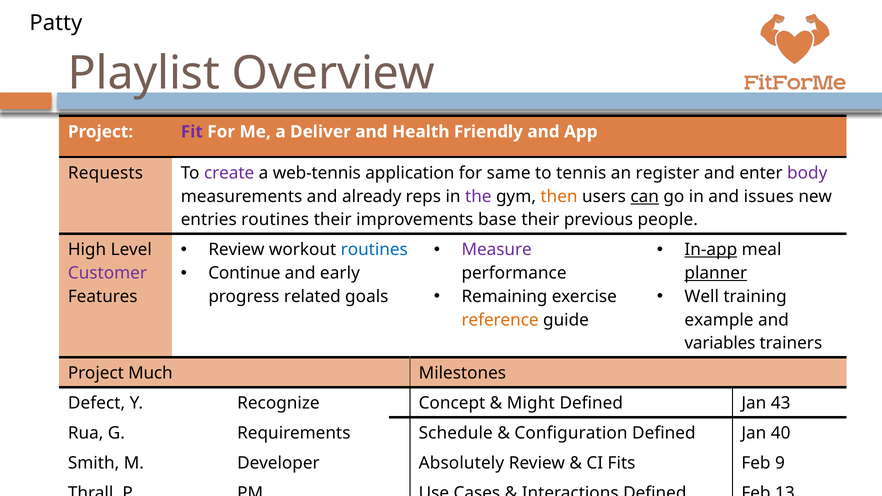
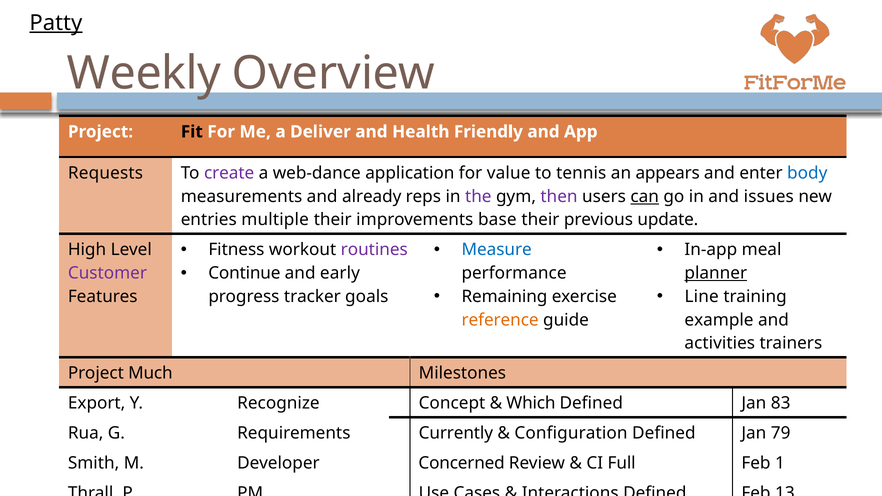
Patty underline: none -> present
Playlist: Playlist -> Weekly
Fit colour: purple -> black
web-tennis: web-tennis -> web-dance
same: same -> value
register: register -> appears
body colour: purple -> blue
then colour: orange -> purple
entries routines: routines -> multiple
people: people -> update
Review at (236, 250): Review -> Fitness
routines at (374, 250) colour: blue -> purple
Measure colour: purple -> blue
In-app underline: present -> none
Well: Well -> Line
related: related -> tracker
variables: variables -> activities
Defect: Defect -> Export
Might: Might -> Which
43: 43 -> 83
Schedule: Schedule -> Currently
40: 40 -> 79
Absolutely: Absolutely -> Concerned
Fits: Fits -> Full
9: 9 -> 1
